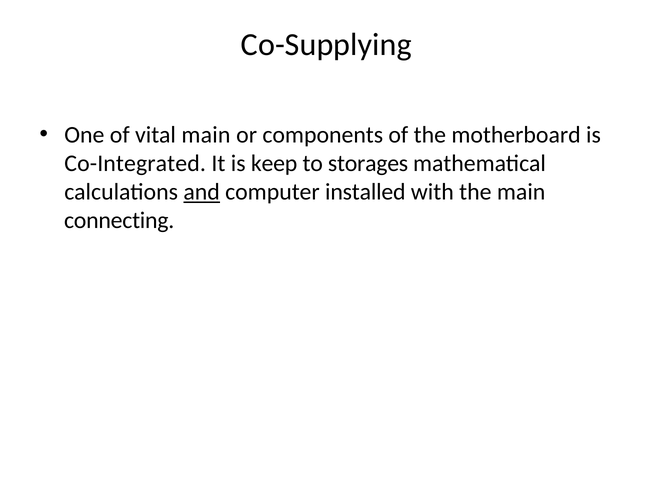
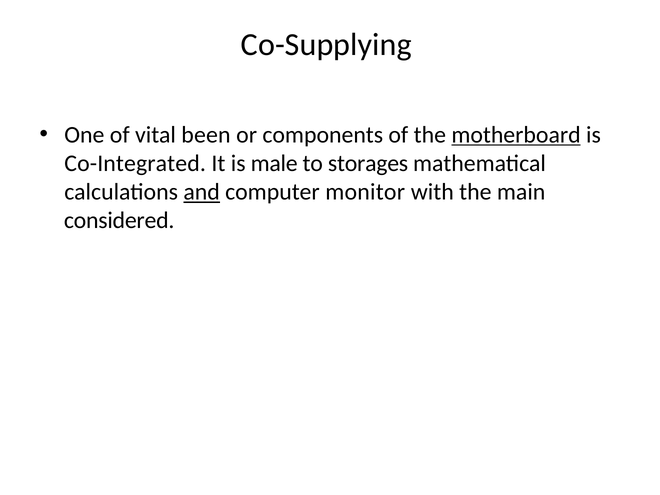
vital main: main -> been
motherboard underline: none -> present
keep: keep -> male
installed: installed -> monitor
connecting: connecting -> considered
